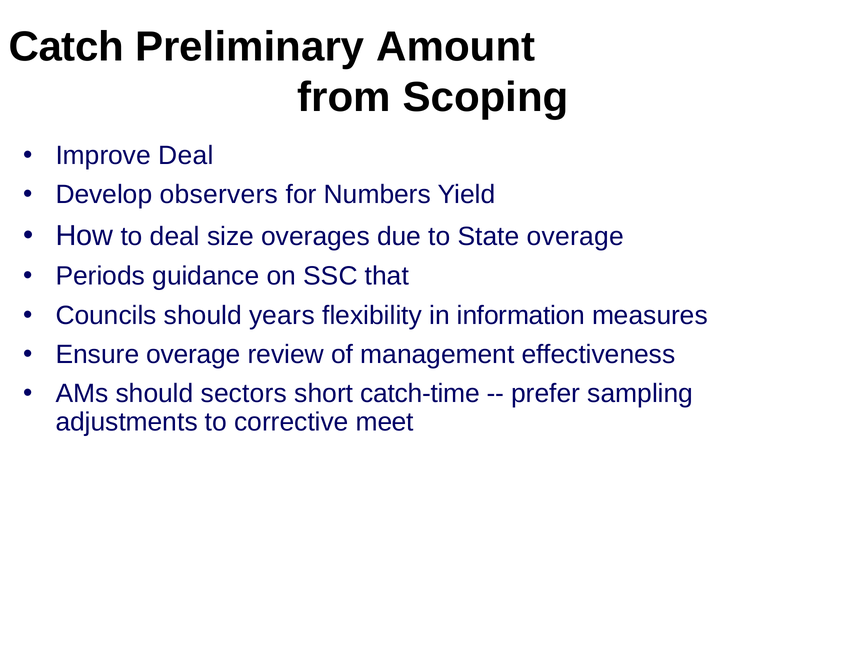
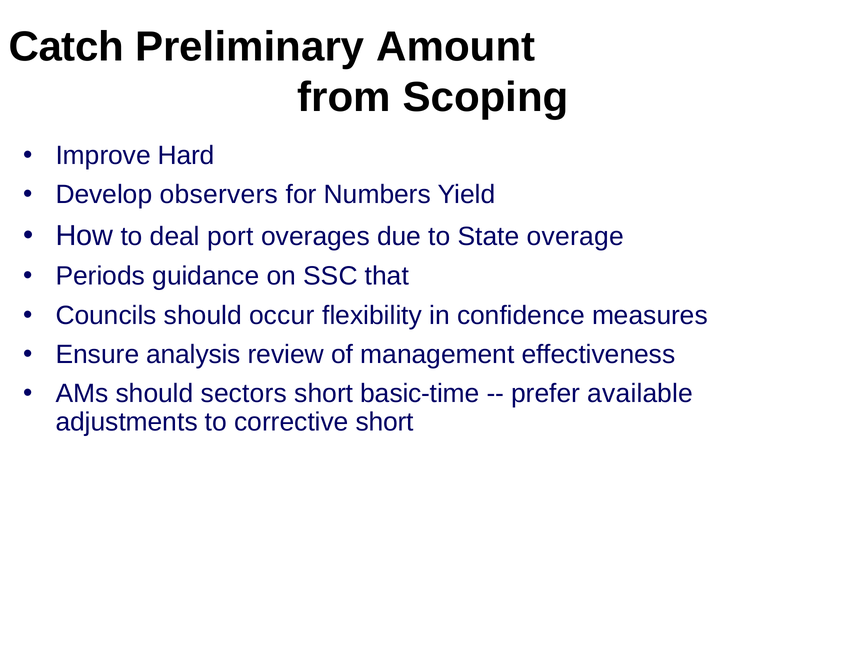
Improve Deal: Deal -> Hard
size: size -> port
years: years -> occur
information: information -> confidence
Ensure overage: overage -> analysis
catch-time: catch-time -> basic-time
sampling: sampling -> available
corrective meet: meet -> short
